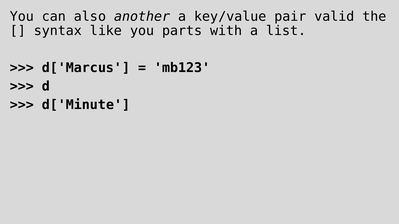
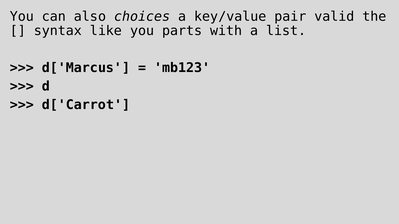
another: another -> choices
d['Minute: d['Minute -> d['Carrot
